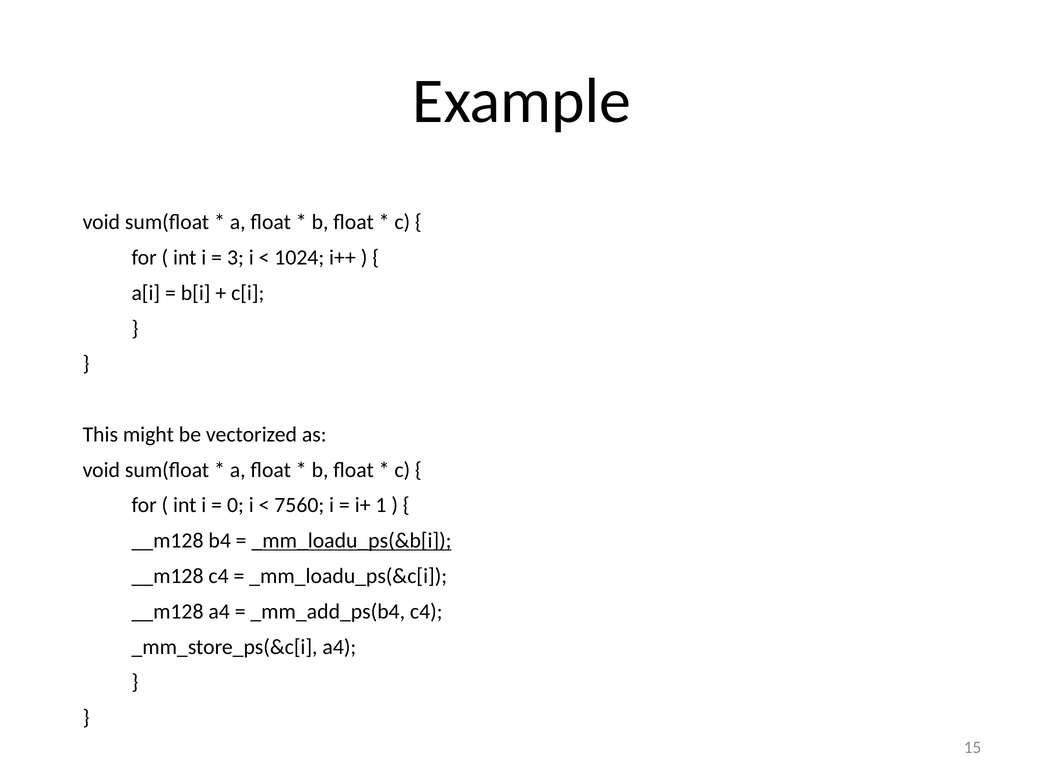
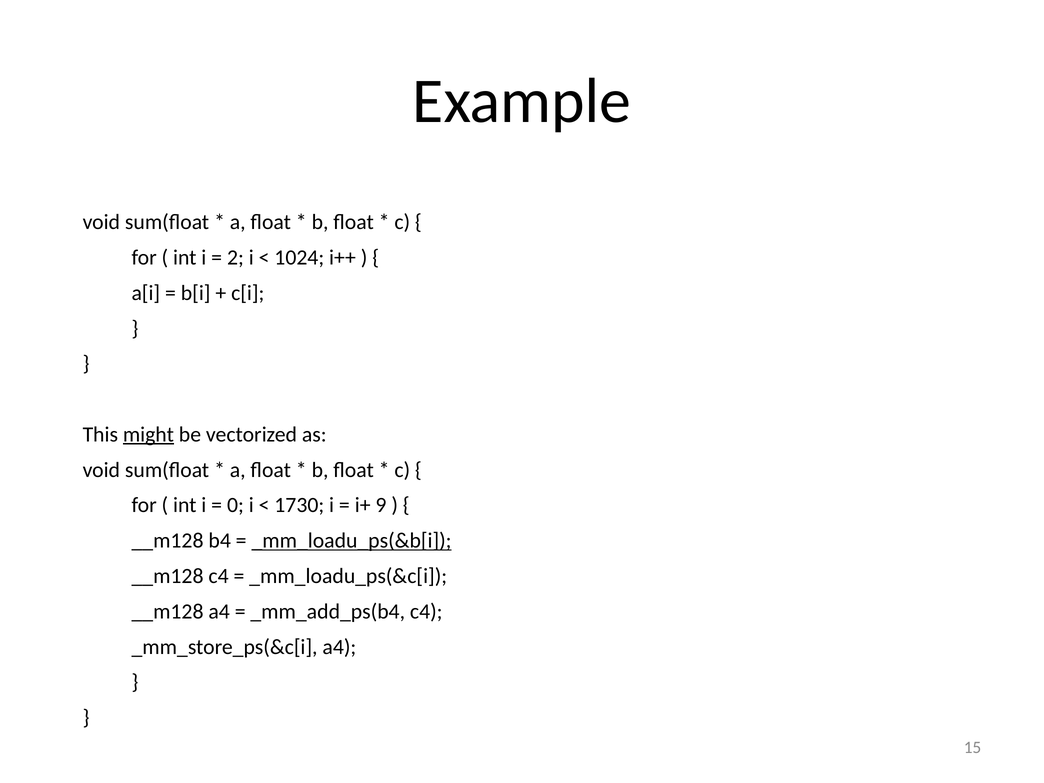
3: 3 -> 2
might underline: none -> present
7560: 7560 -> 1730
1: 1 -> 9
